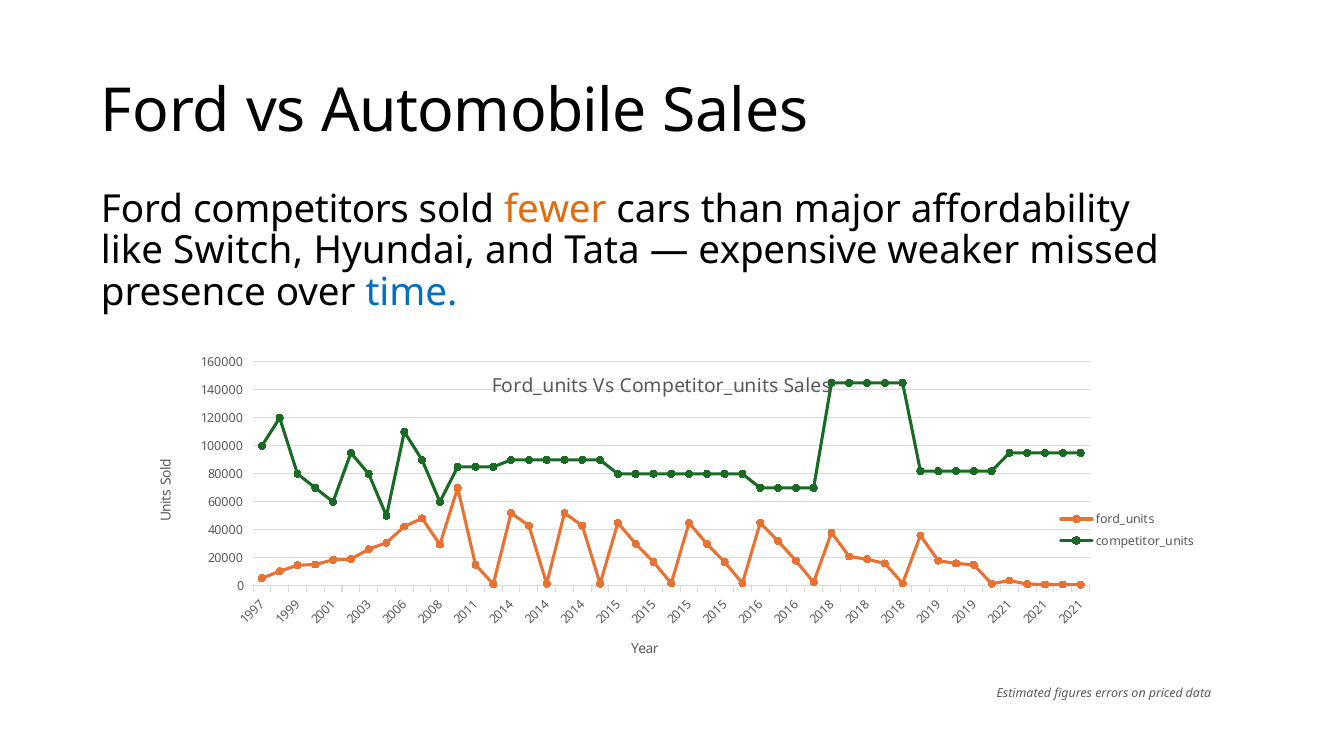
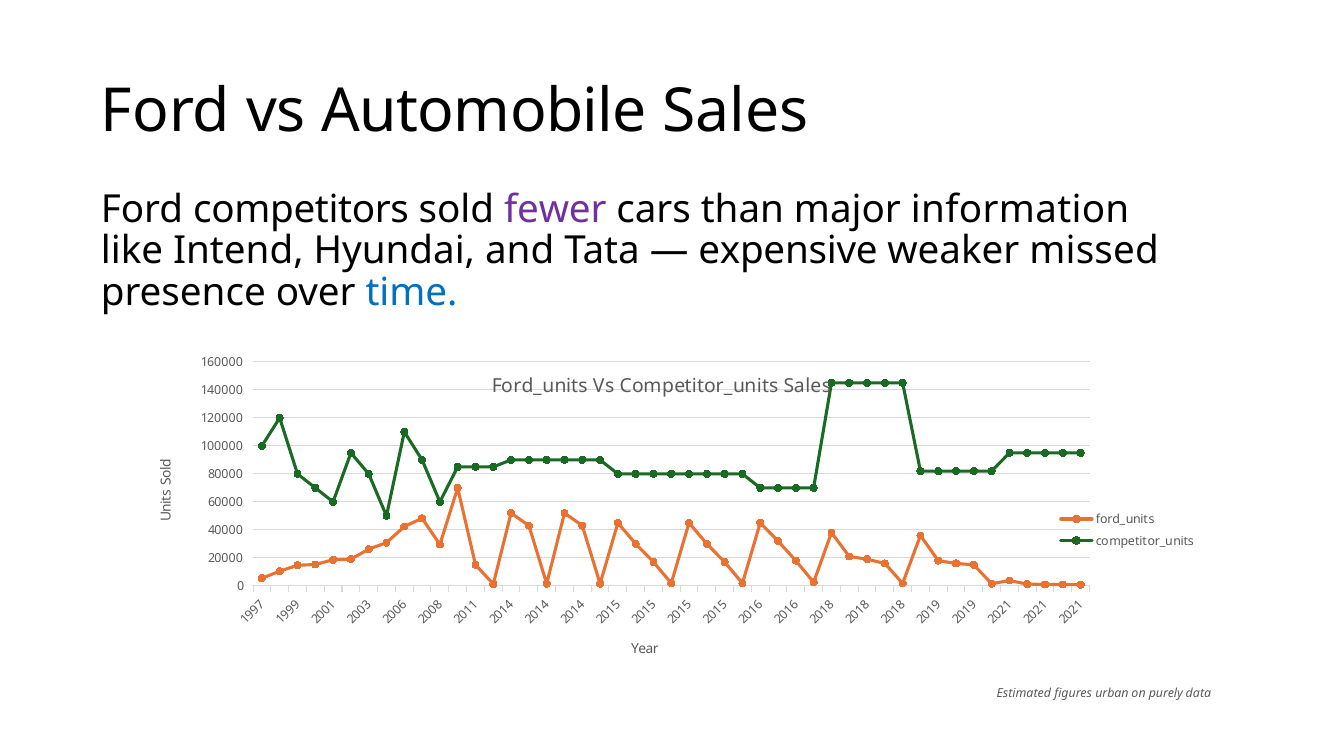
fewer colour: orange -> purple
affordability: affordability -> information
Switch: Switch -> Intend
errors: errors -> urban
priced: priced -> purely
